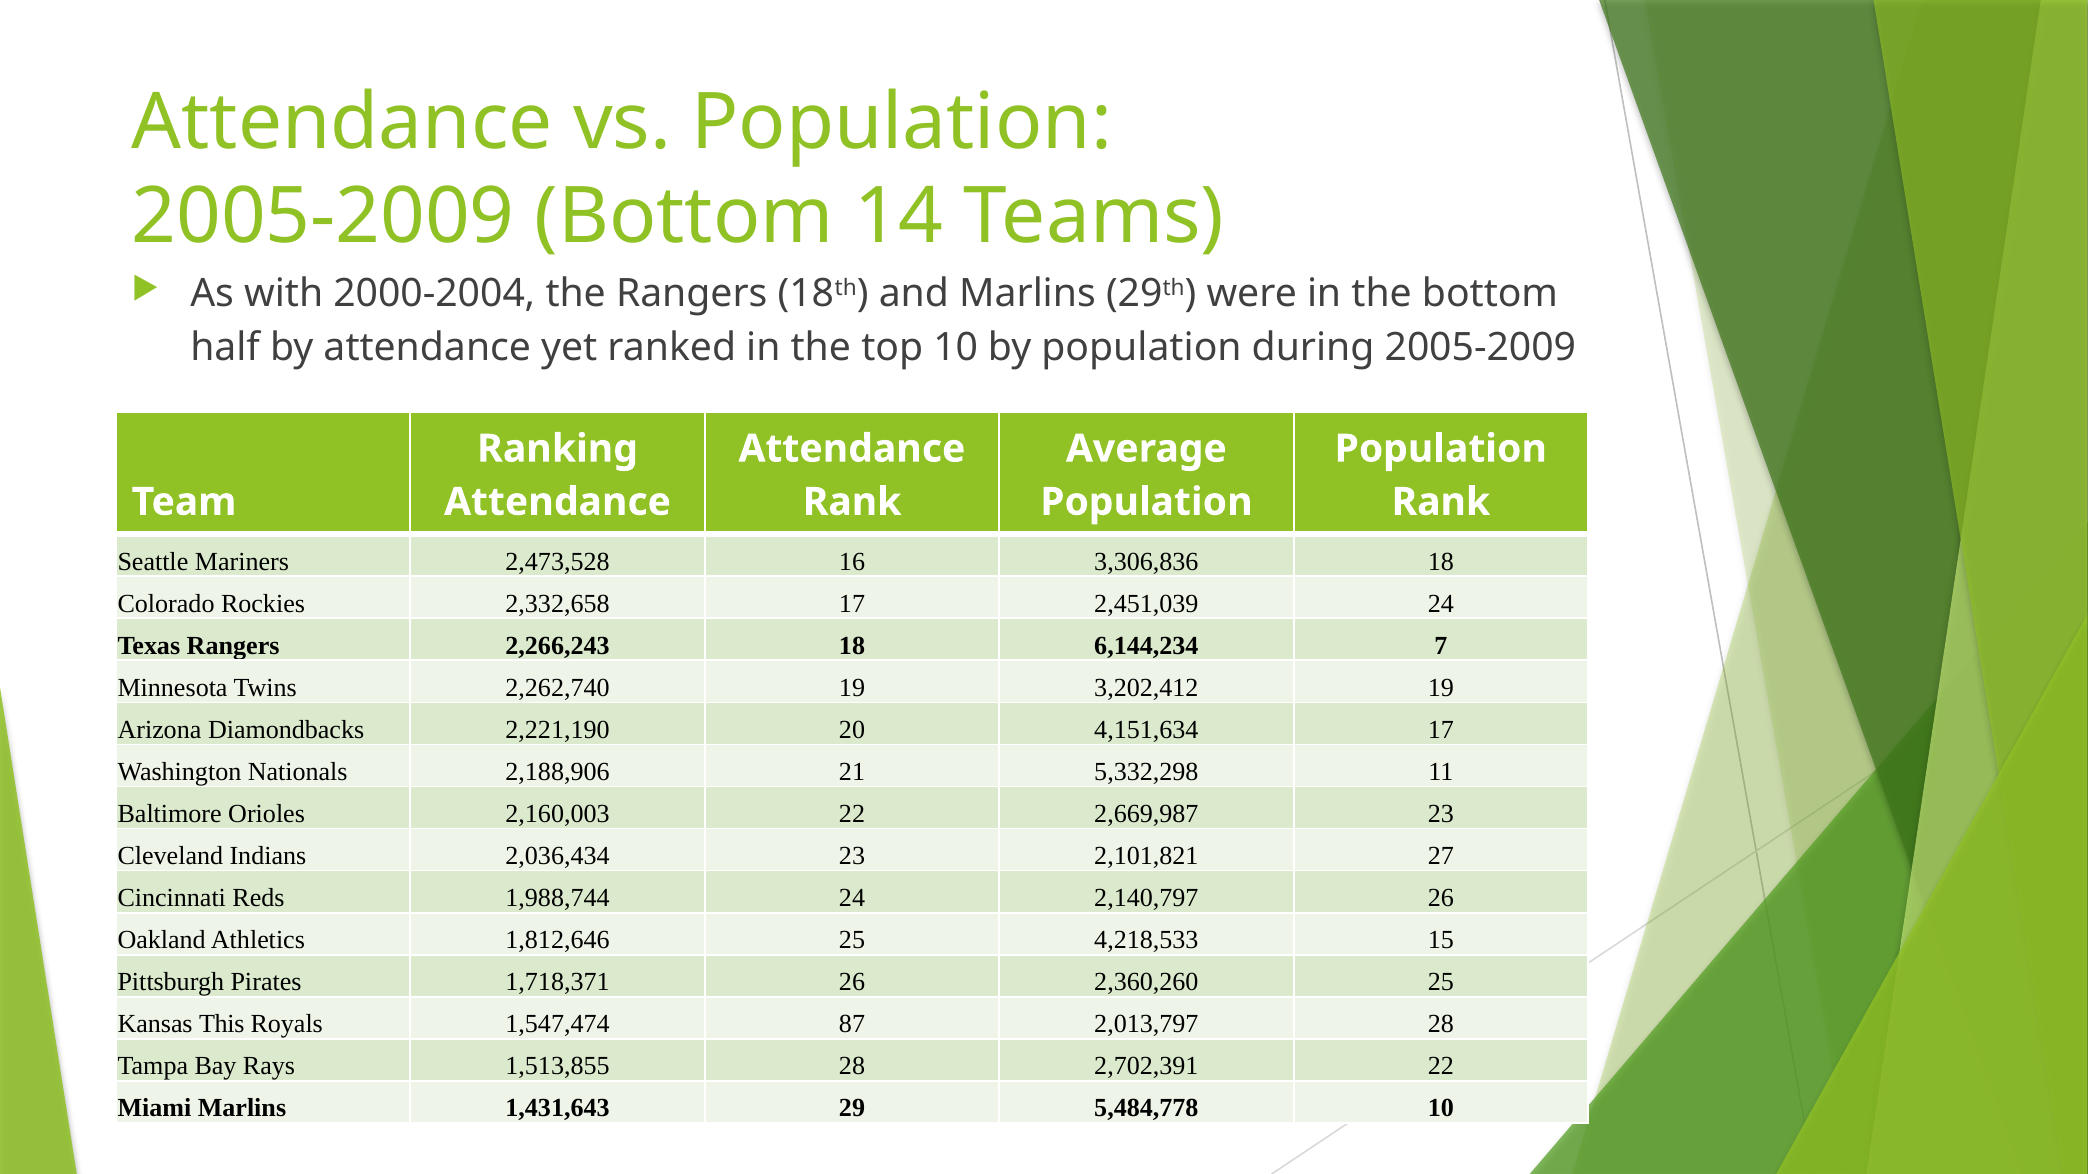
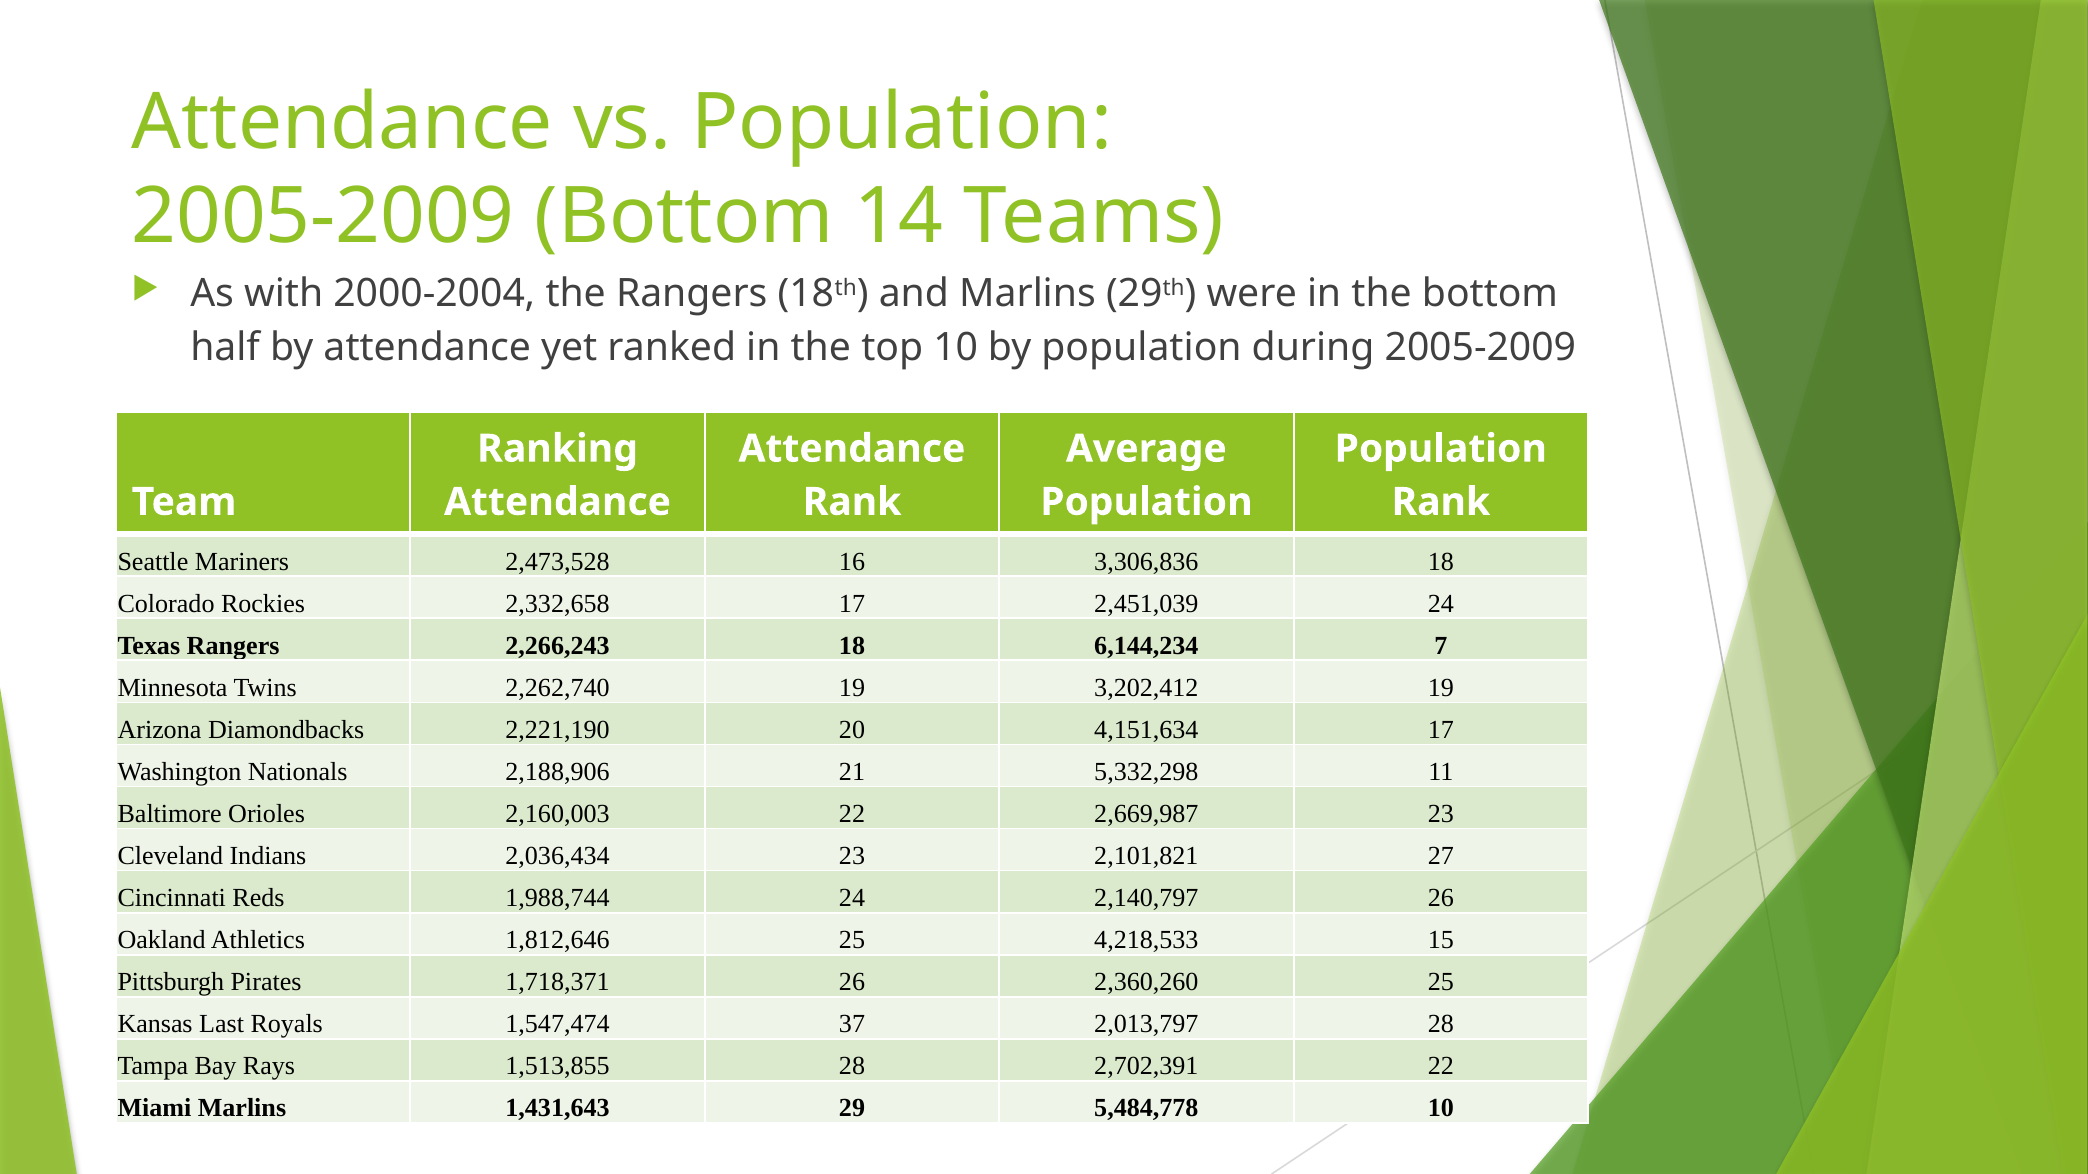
This: This -> Last
87: 87 -> 37
